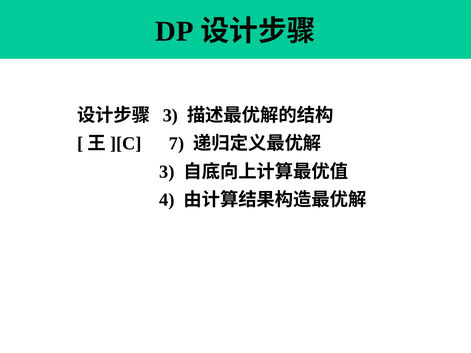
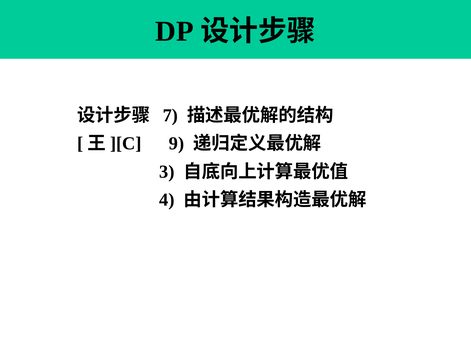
3 at (170, 115): 3 -> 7
7: 7 -> 9
